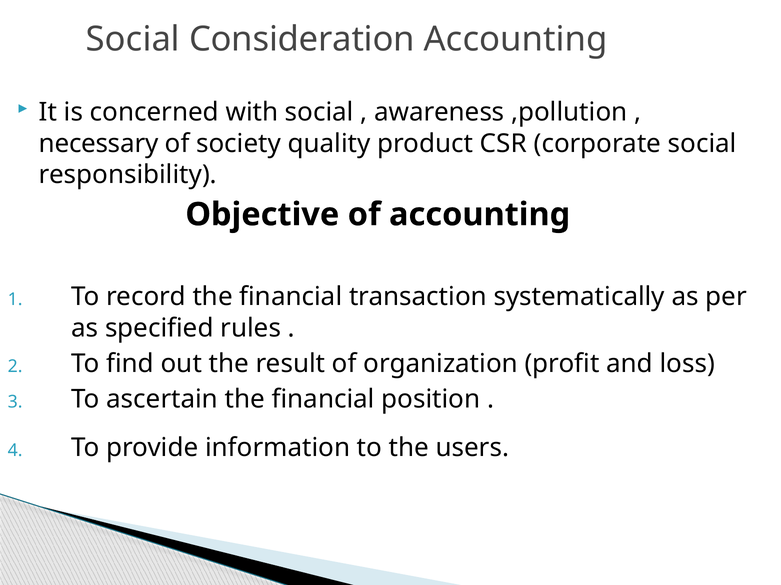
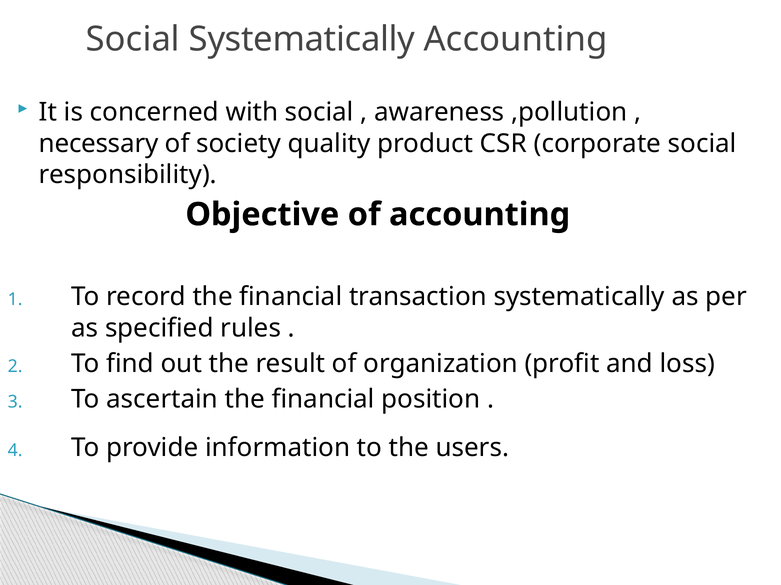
Social Consideration: Consideration -> Systematically
